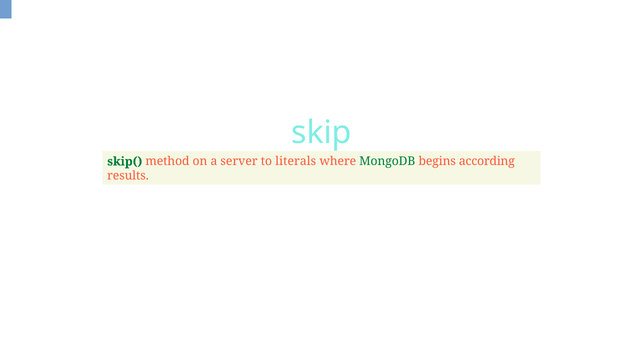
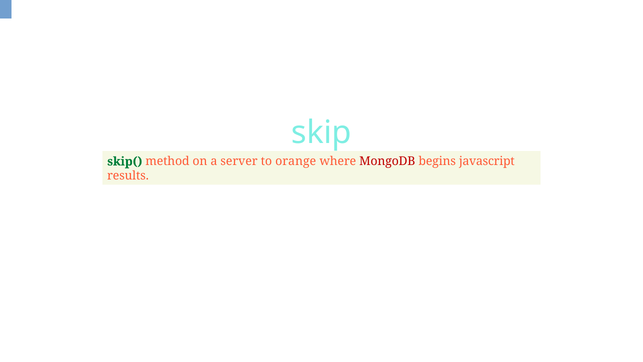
literals: literals -> orange
MongoDB colour: green -> red
according: according -> javascript
